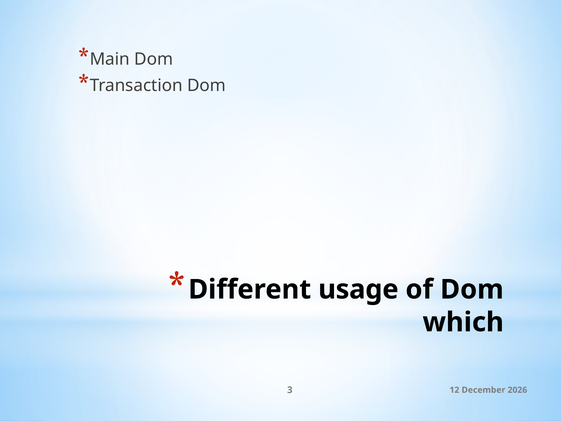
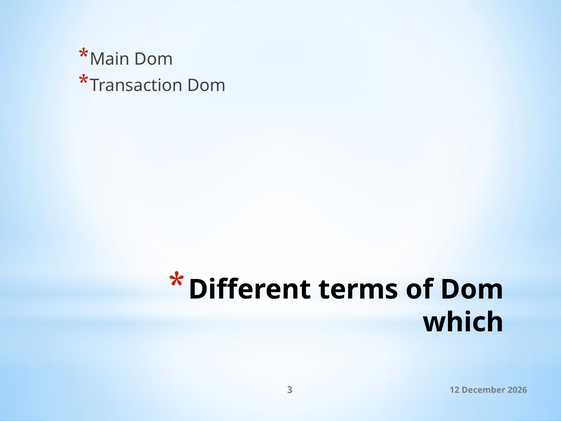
usage: usage -> terms
